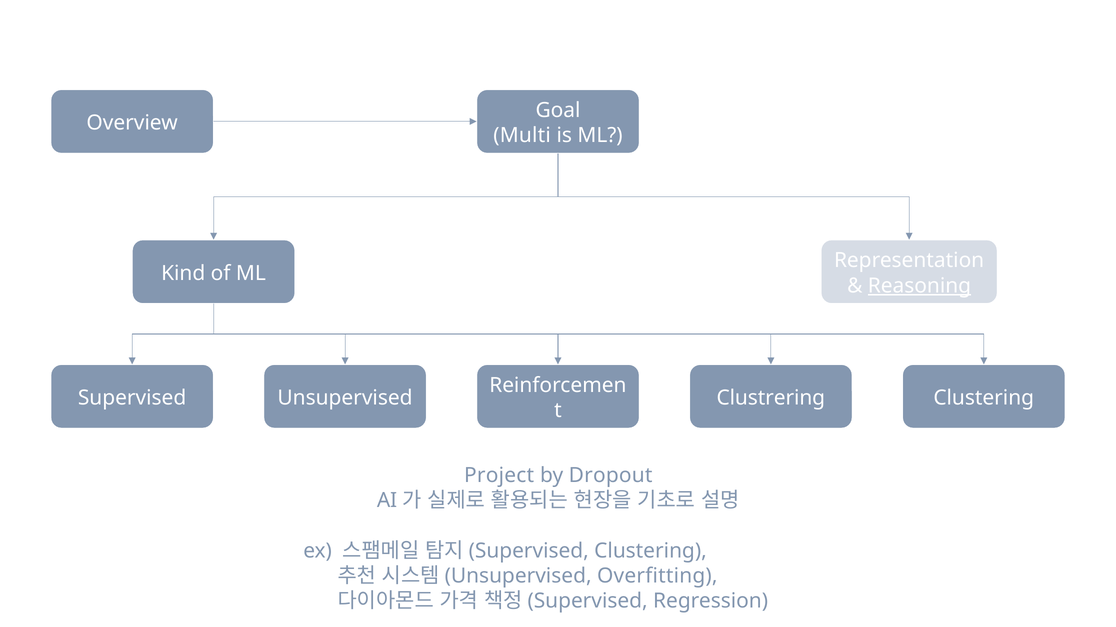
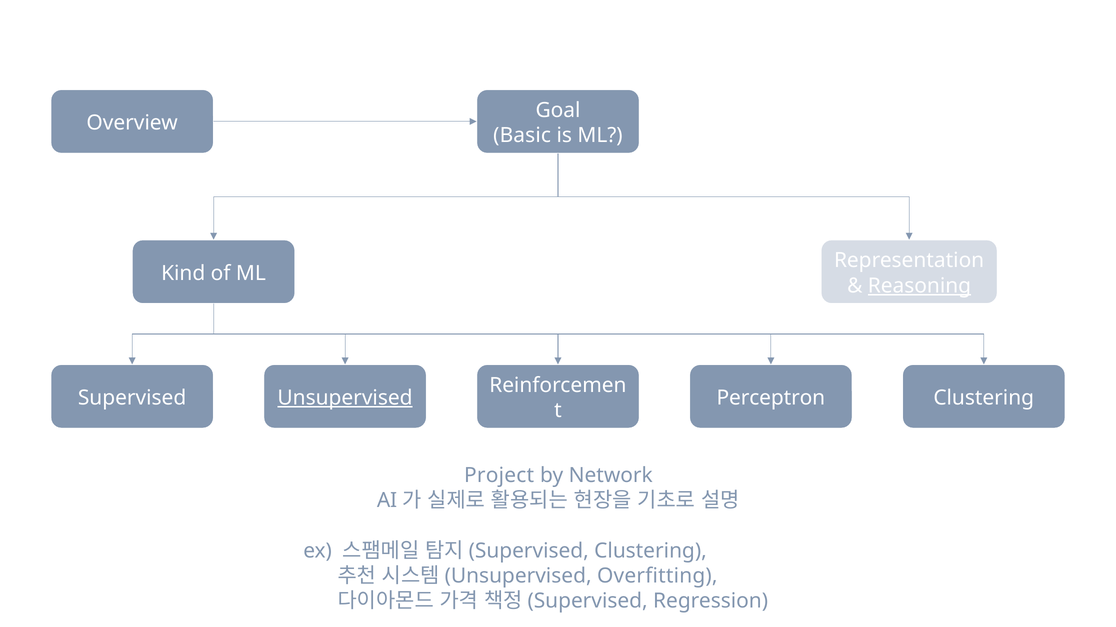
Multi: Multi -> Basic
Unsupervised underline: none -> present
Clustrering: Clustrering -> Perceptron
Dropout: Dropout -> Network
